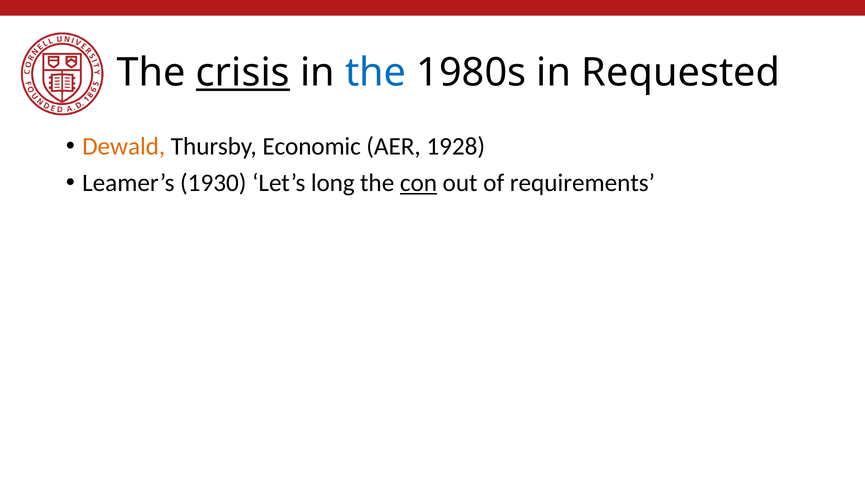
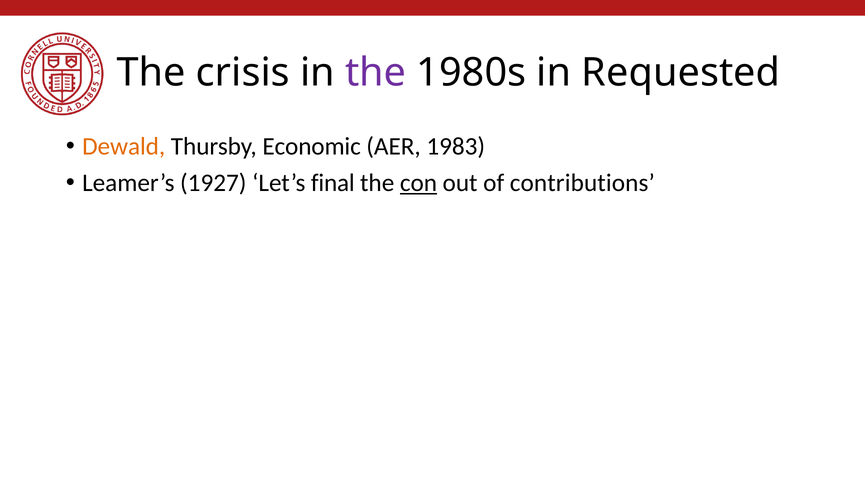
crisis underline: present -> none
the at (376, 73) colour: blue -> purple
1928: 1928 -> 1983
1930: 1930 -> 1927
long: long -> final
requirements: requirements -> contributions
